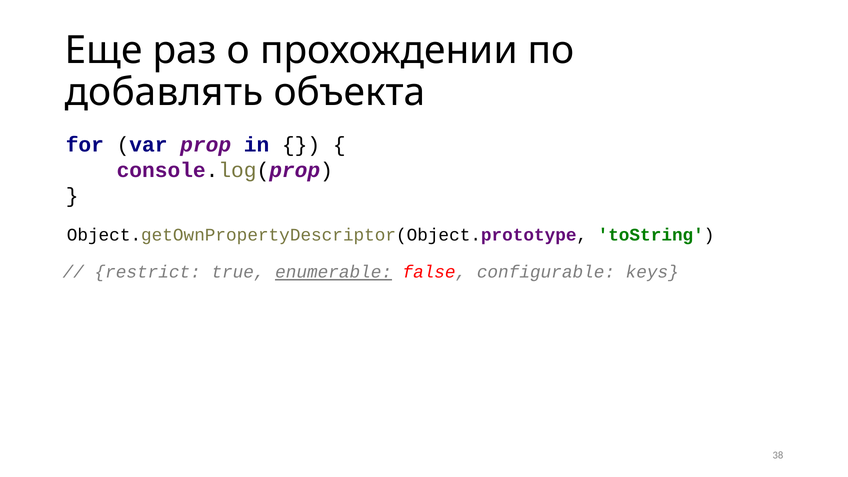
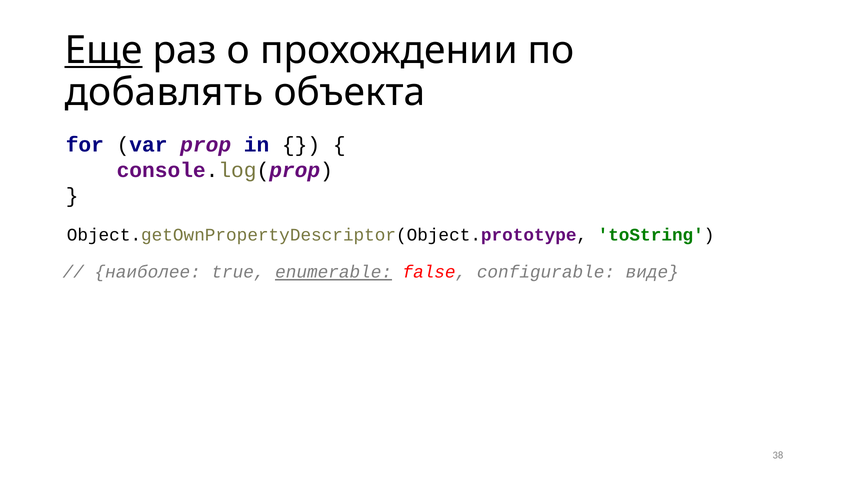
Еще underline: none -> present
restrict: restrict -> наиболее
keys: keys -> виде
